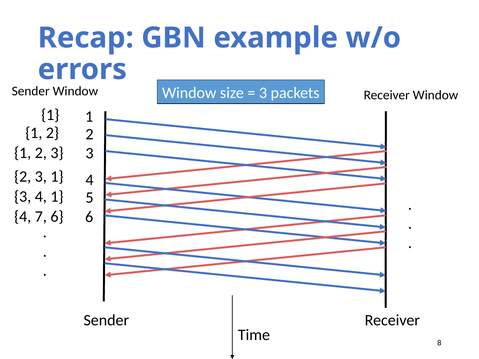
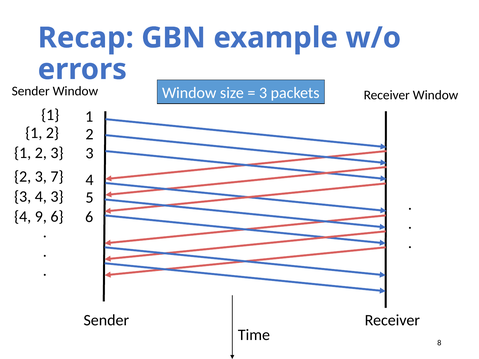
1 at (57, 177): 1 -> 7
4 1: 1 -> 3
7: 7 -> 9
